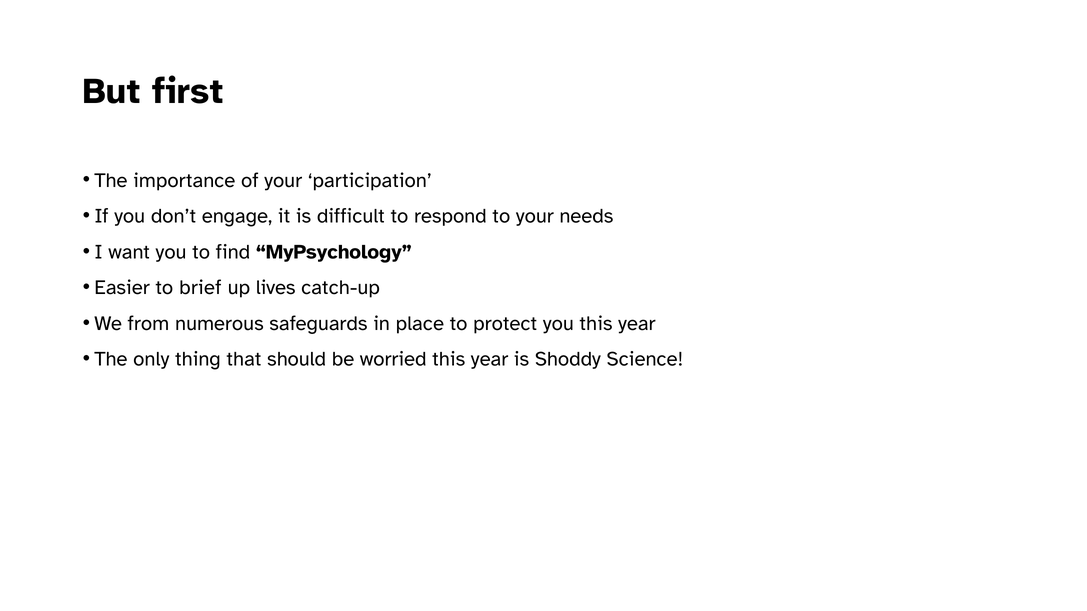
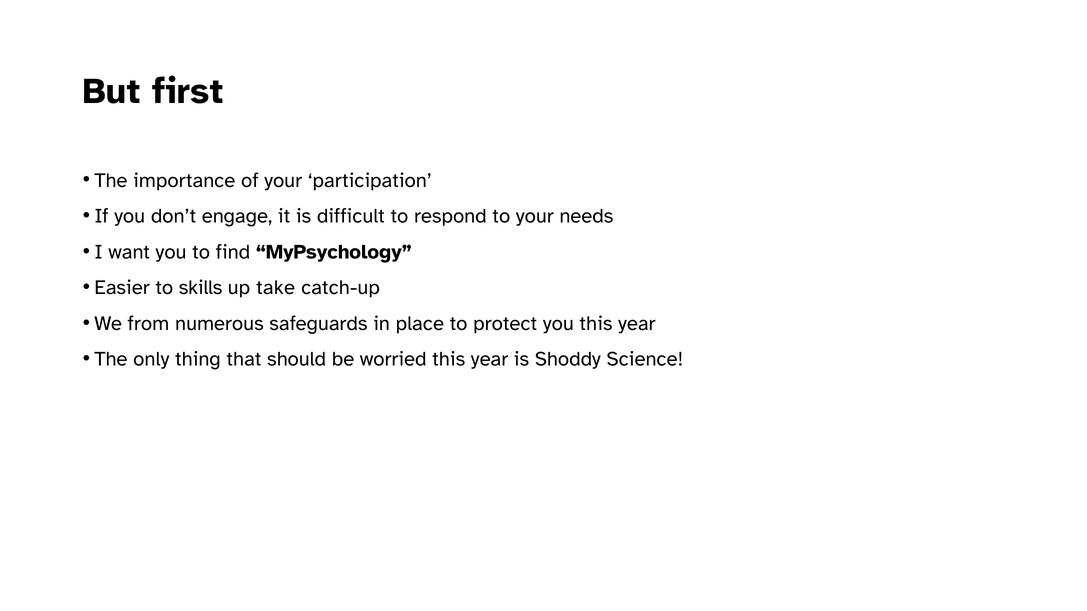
brief: brief -> skills
lives: lives -> take
